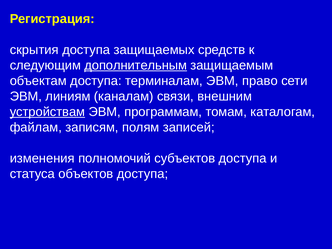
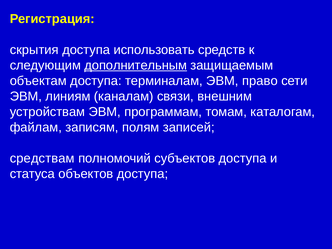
защищаемых: защищаемых -> использовать
устройствам underline: present -> none
изменения: изменения -> средствам
